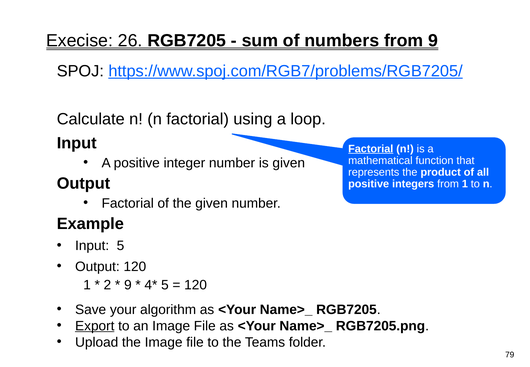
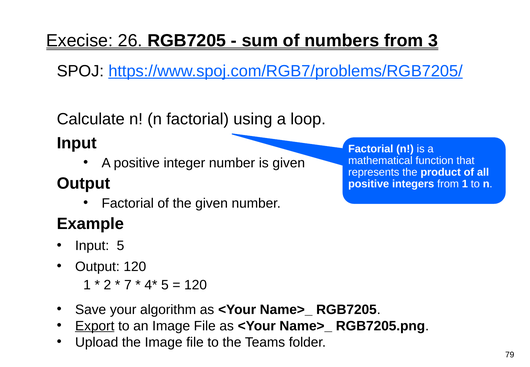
from 9: 9 -> 3
Factorial at (371, 149) underline: present -> none
9 at (128, 285): 9 -> 7
